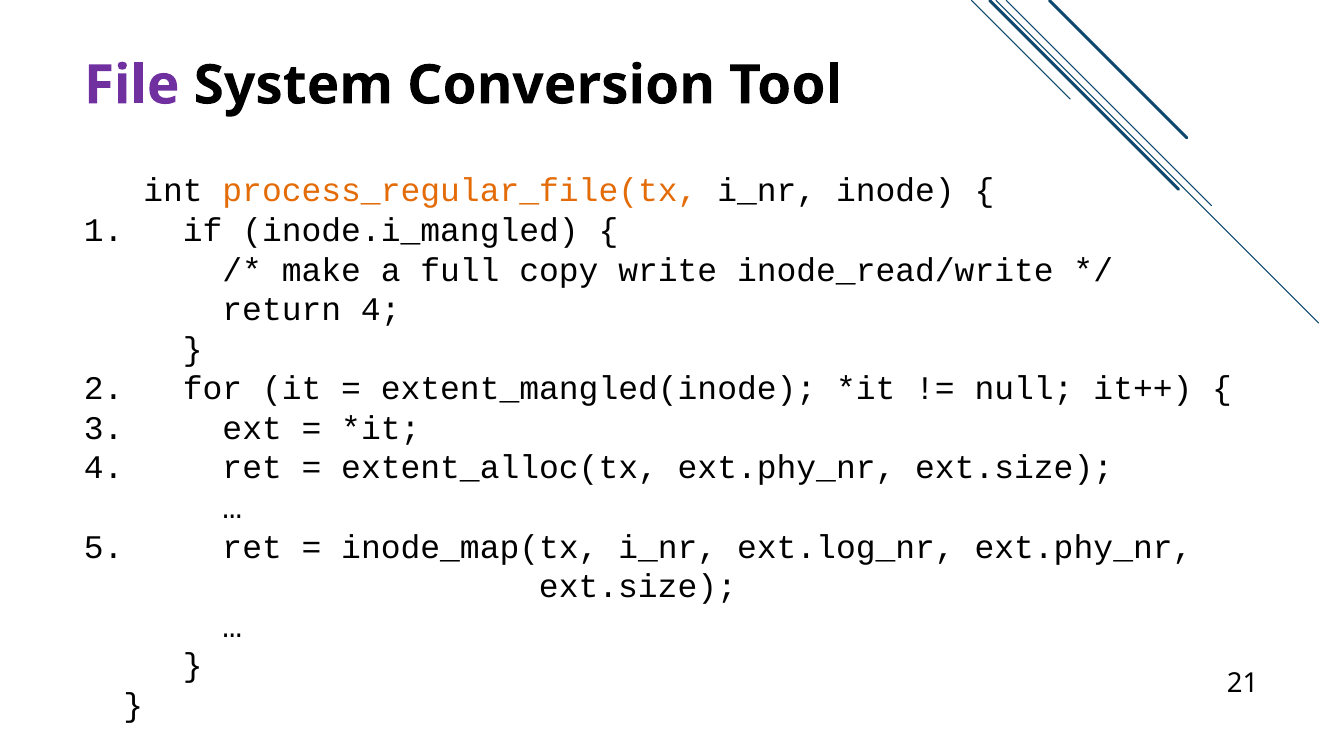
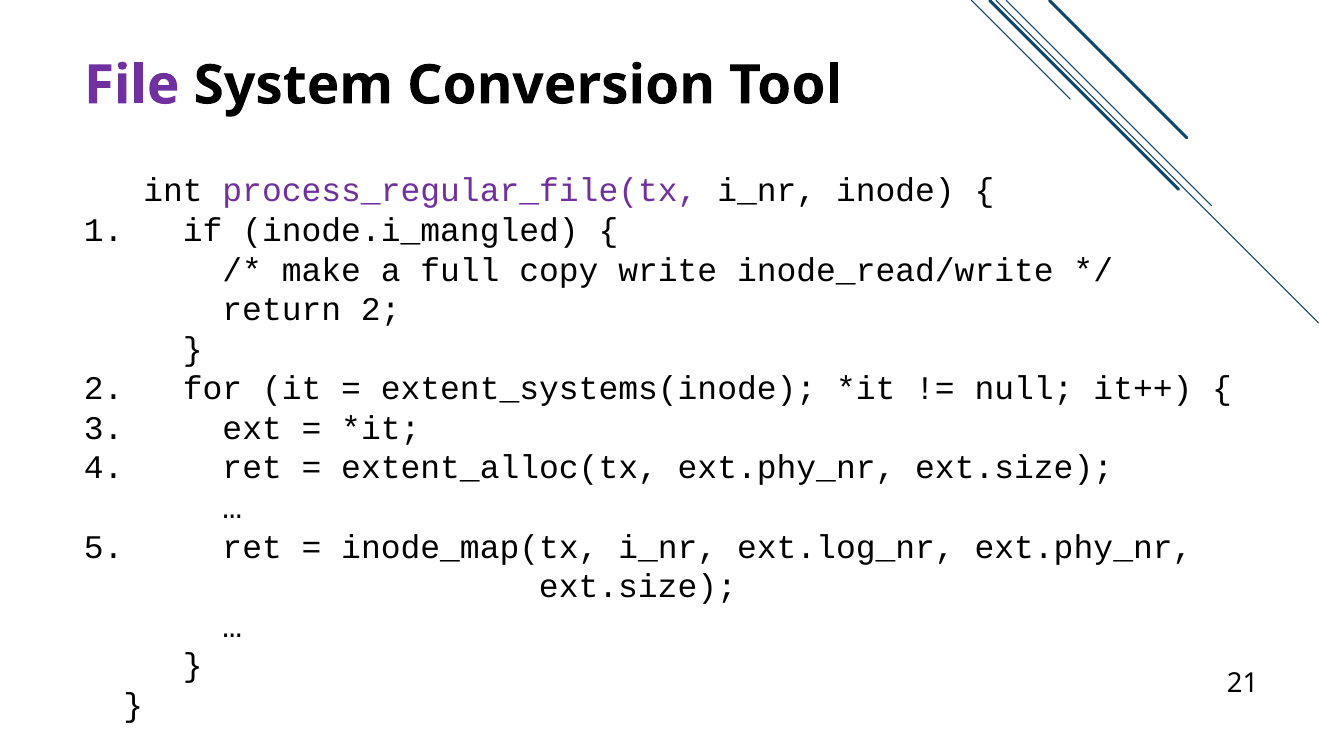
process_regular_file(tx colour: orange -> purple
return 4: 4 -> 2
extent_mangled(inode: extent_mangled(inode -> extent_systems(inode
